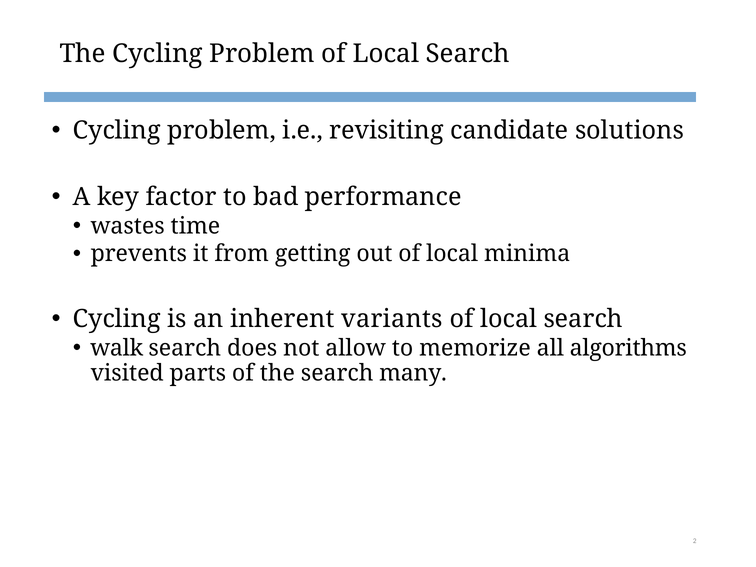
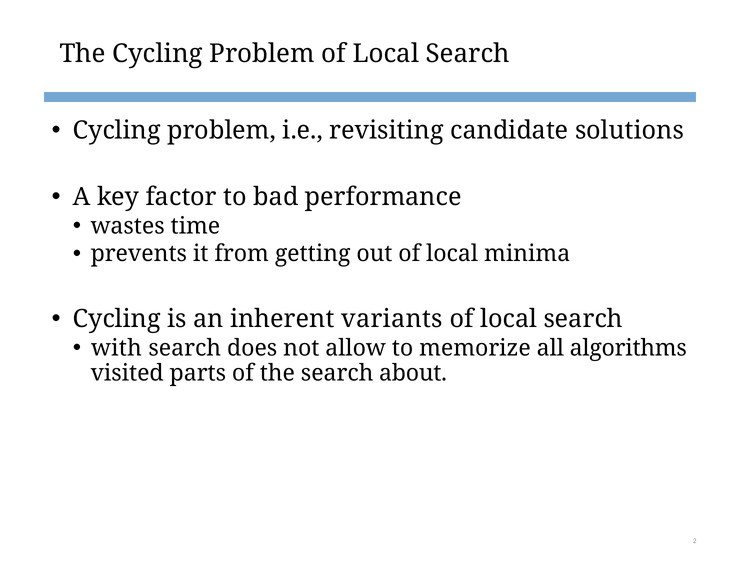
walk: walk -> with
many: many -> about
